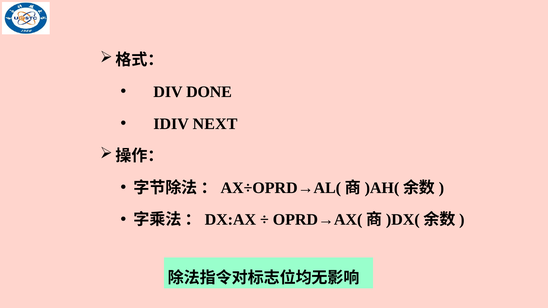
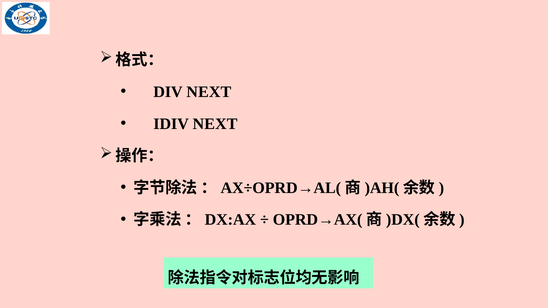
DIV DONE: DONE -> NEXT
